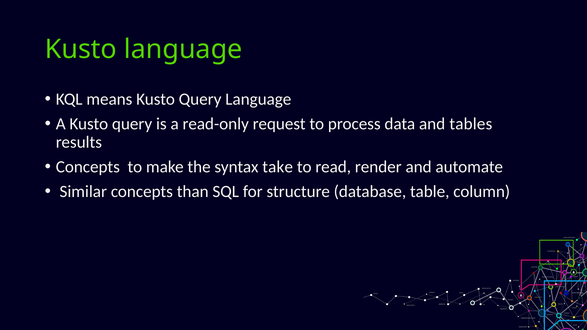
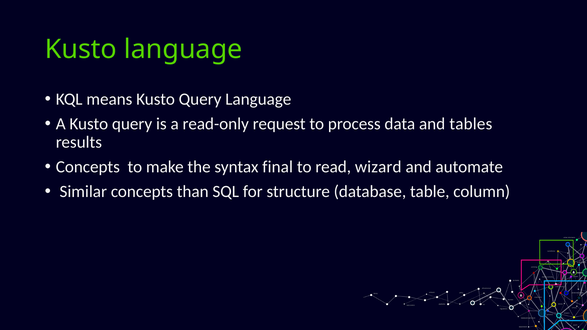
take: take -> final
render: render -> wizard
